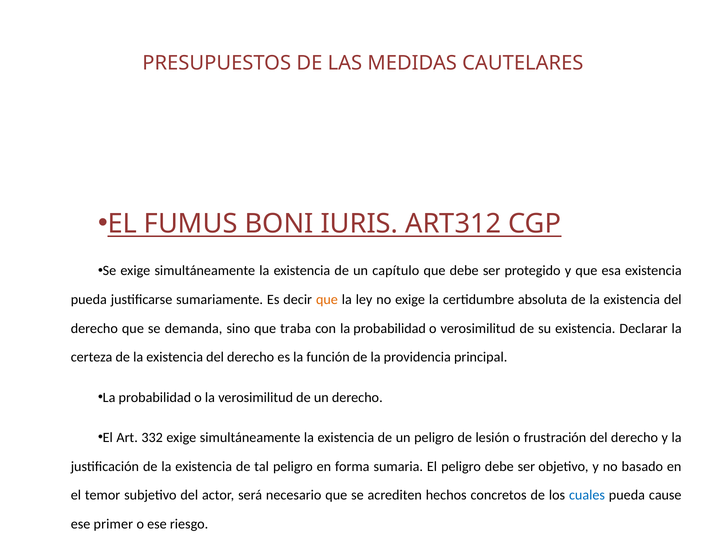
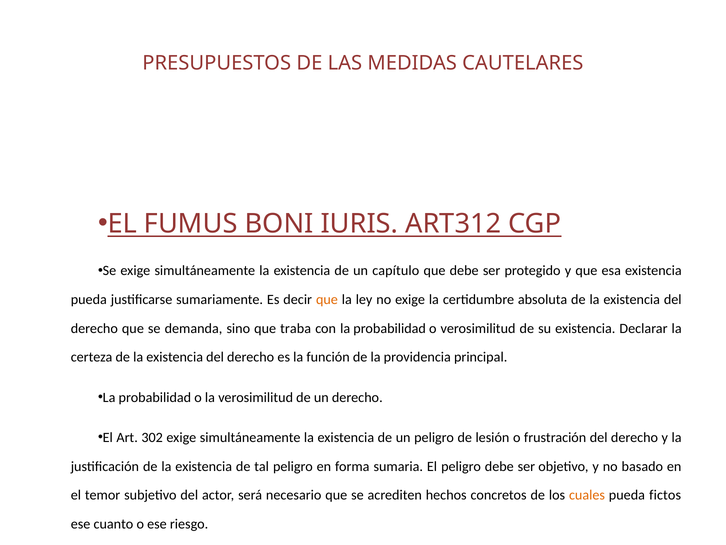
332: 332 -> 302
cuales colour: blue -> orange
cause: cause -> fictos
primer: primer -> cuanto
